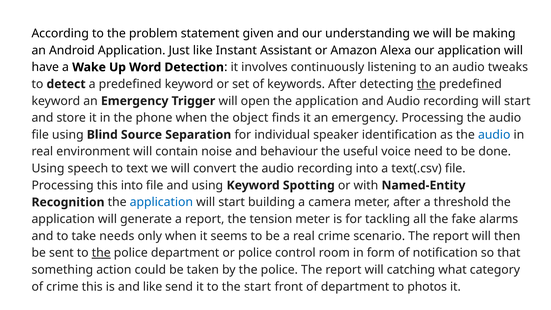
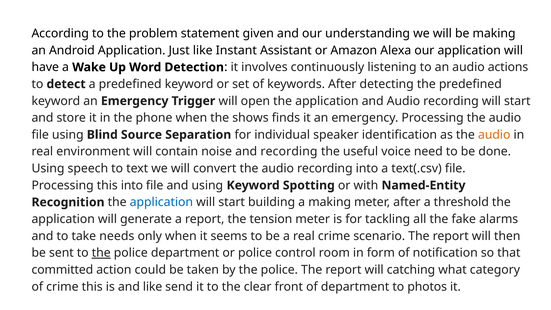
tweaks: tweaks -> actions
the at (426, 84) underline: present -> none
object: object -> shows
audio at (494, 135) colour: blue -> orange
and behaviour: behaviour -> recording
a camera: camera -> making
something: something -> committed
the start: start -> clear
